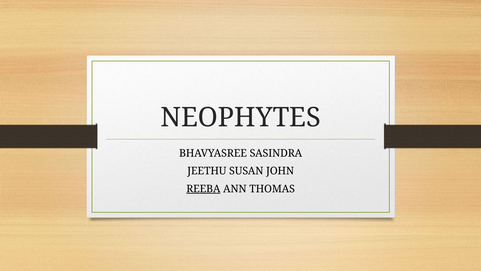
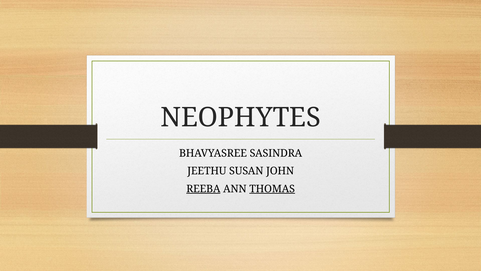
THOMAS underline: none -> present
